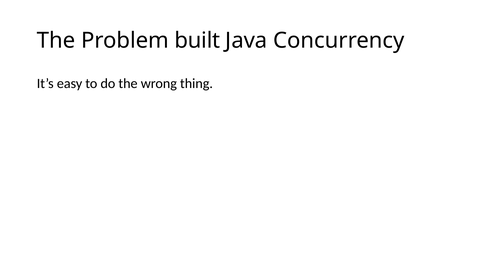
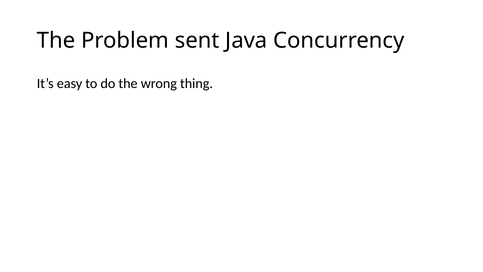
built: built -> sent
